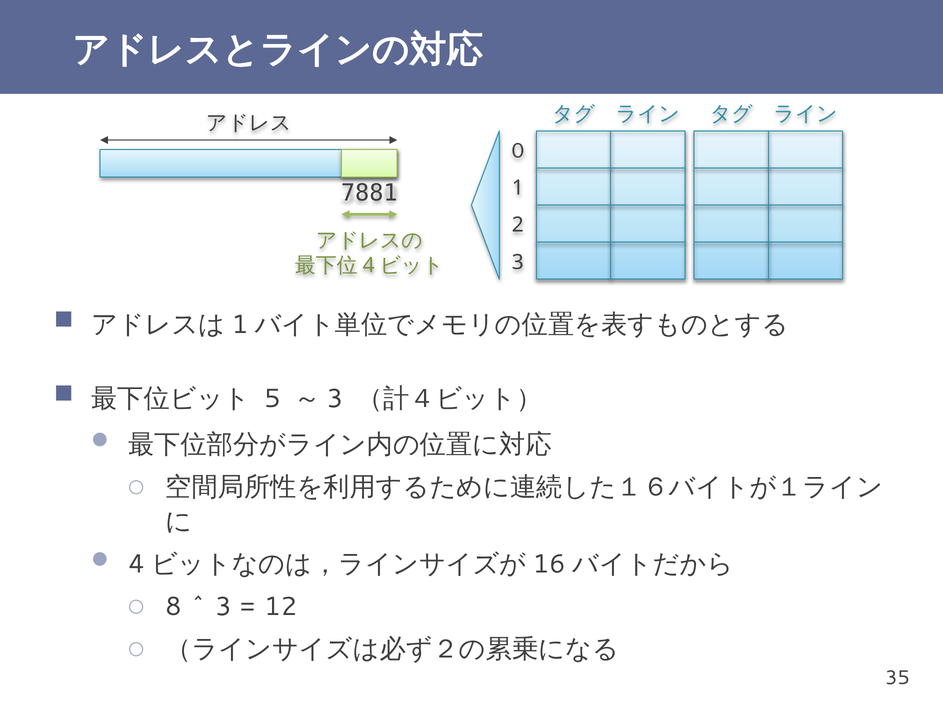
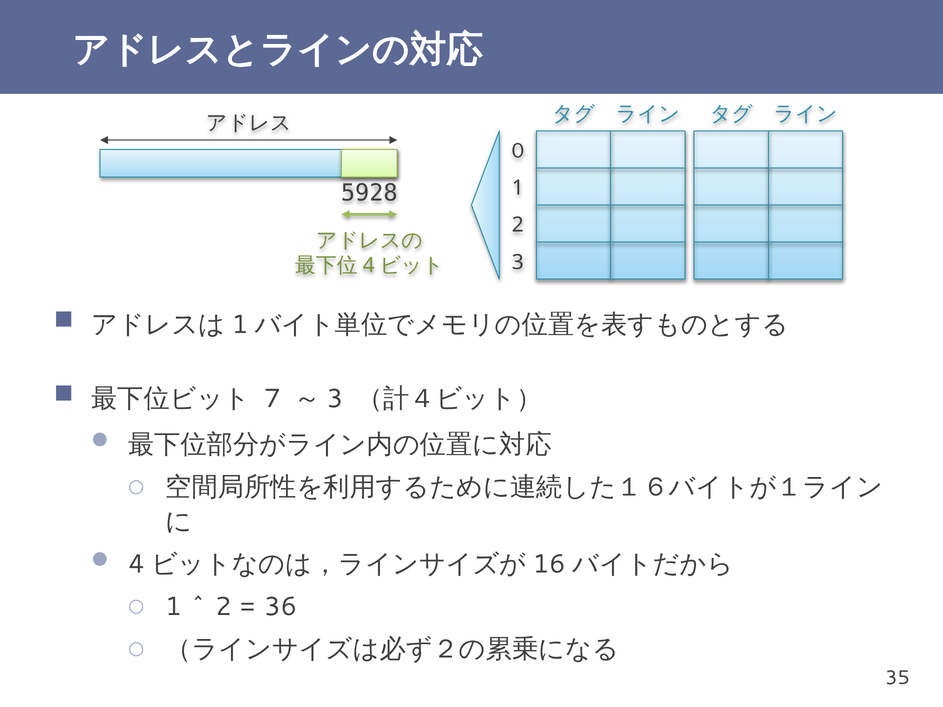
7881: 7881 -> 5928
5: 5 -> 7
8 at (174, 607): 8 -> 1
3 at (223, 607): 3 -> 2
12: 12 -> 36
